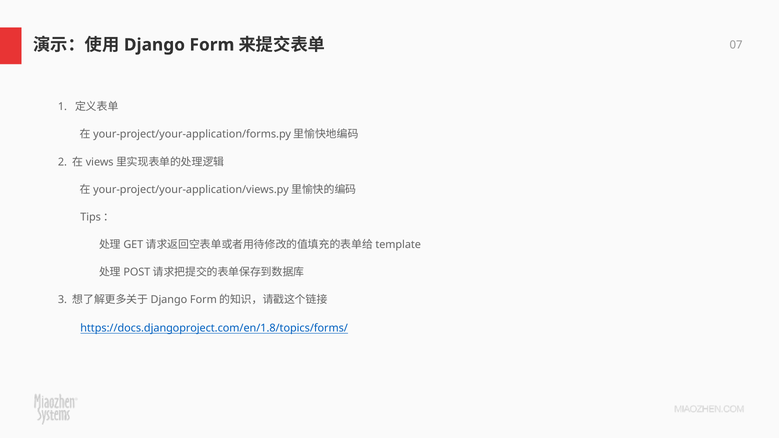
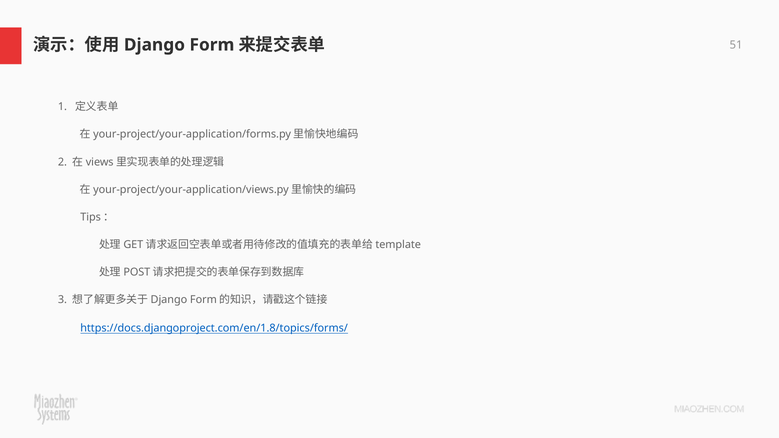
07: 07 -> 51
